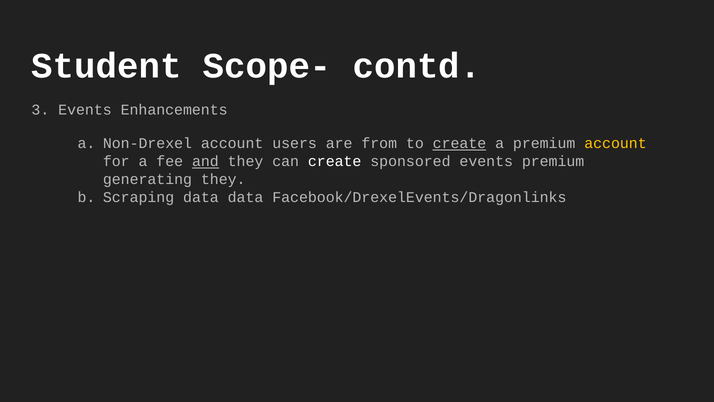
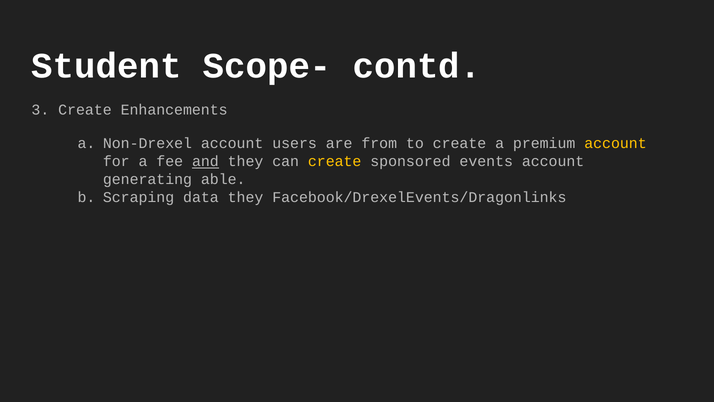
3 Events: Events -> Create
create at (459, 143) underline: present -> none
create at (335, 161) colour: white -> yellow
events premium: premium -> account
generating they: they -> able
data data: data -> they
